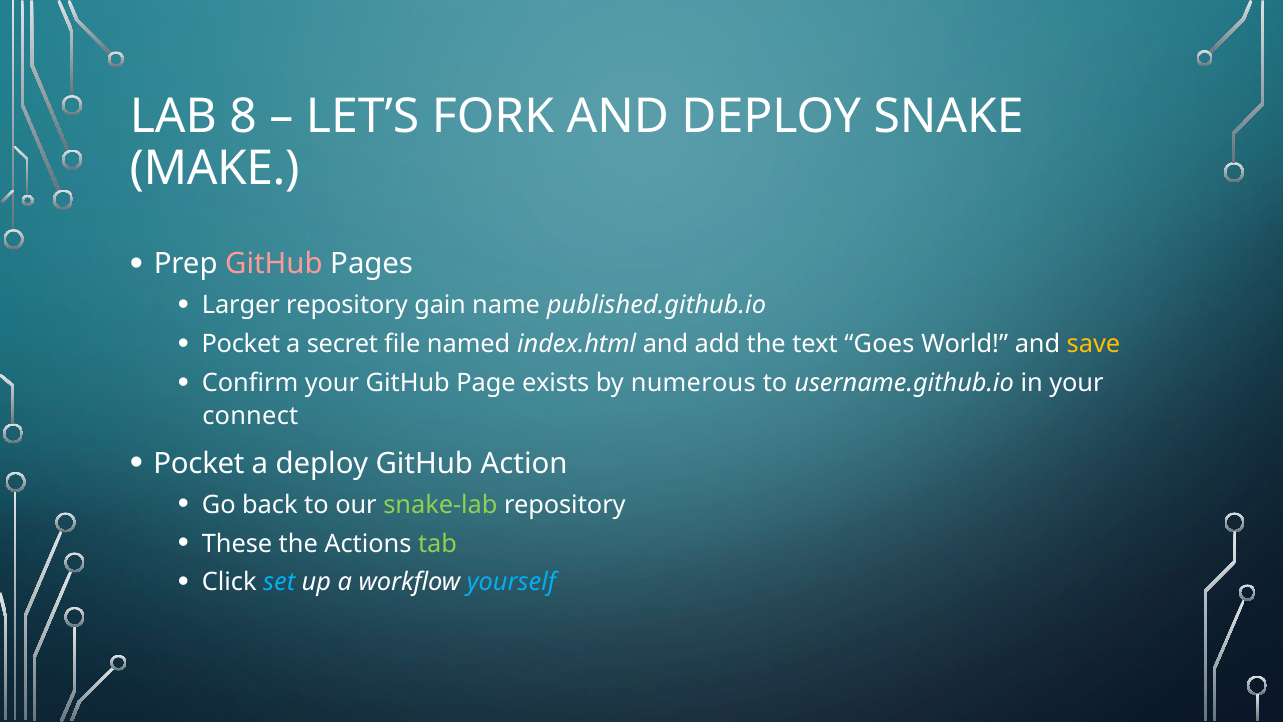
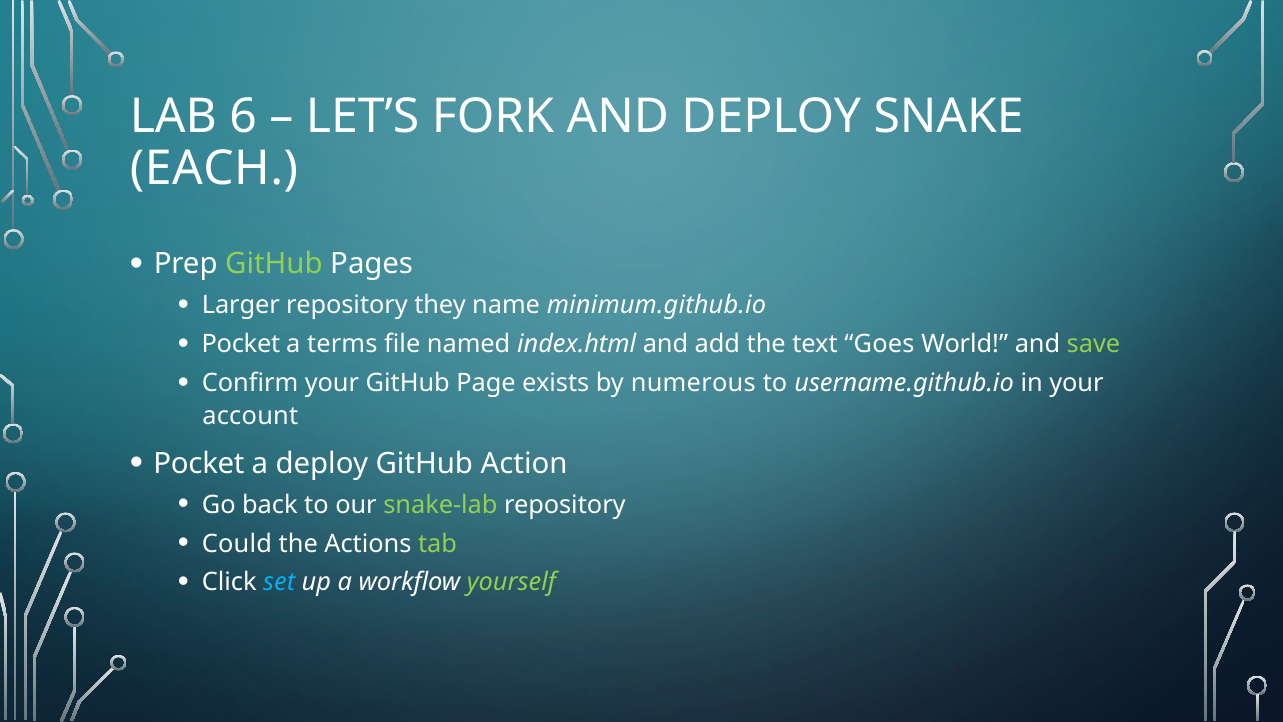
8: 8 -> 6
MAKE: MAKE -> EACH
GitHub at (274, 264) colour: pink -> light green
gain: gain -> they
published.github.io: published.github.io -> minimum.github.io
secret: secret -> terms
save colour: yellow -> light green
connect: connect -> account
These: These -> Could
yourself colour: light blue -> light green
